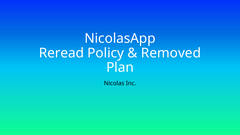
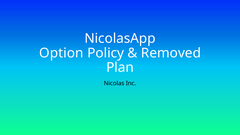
Reread: Reread -> Option
